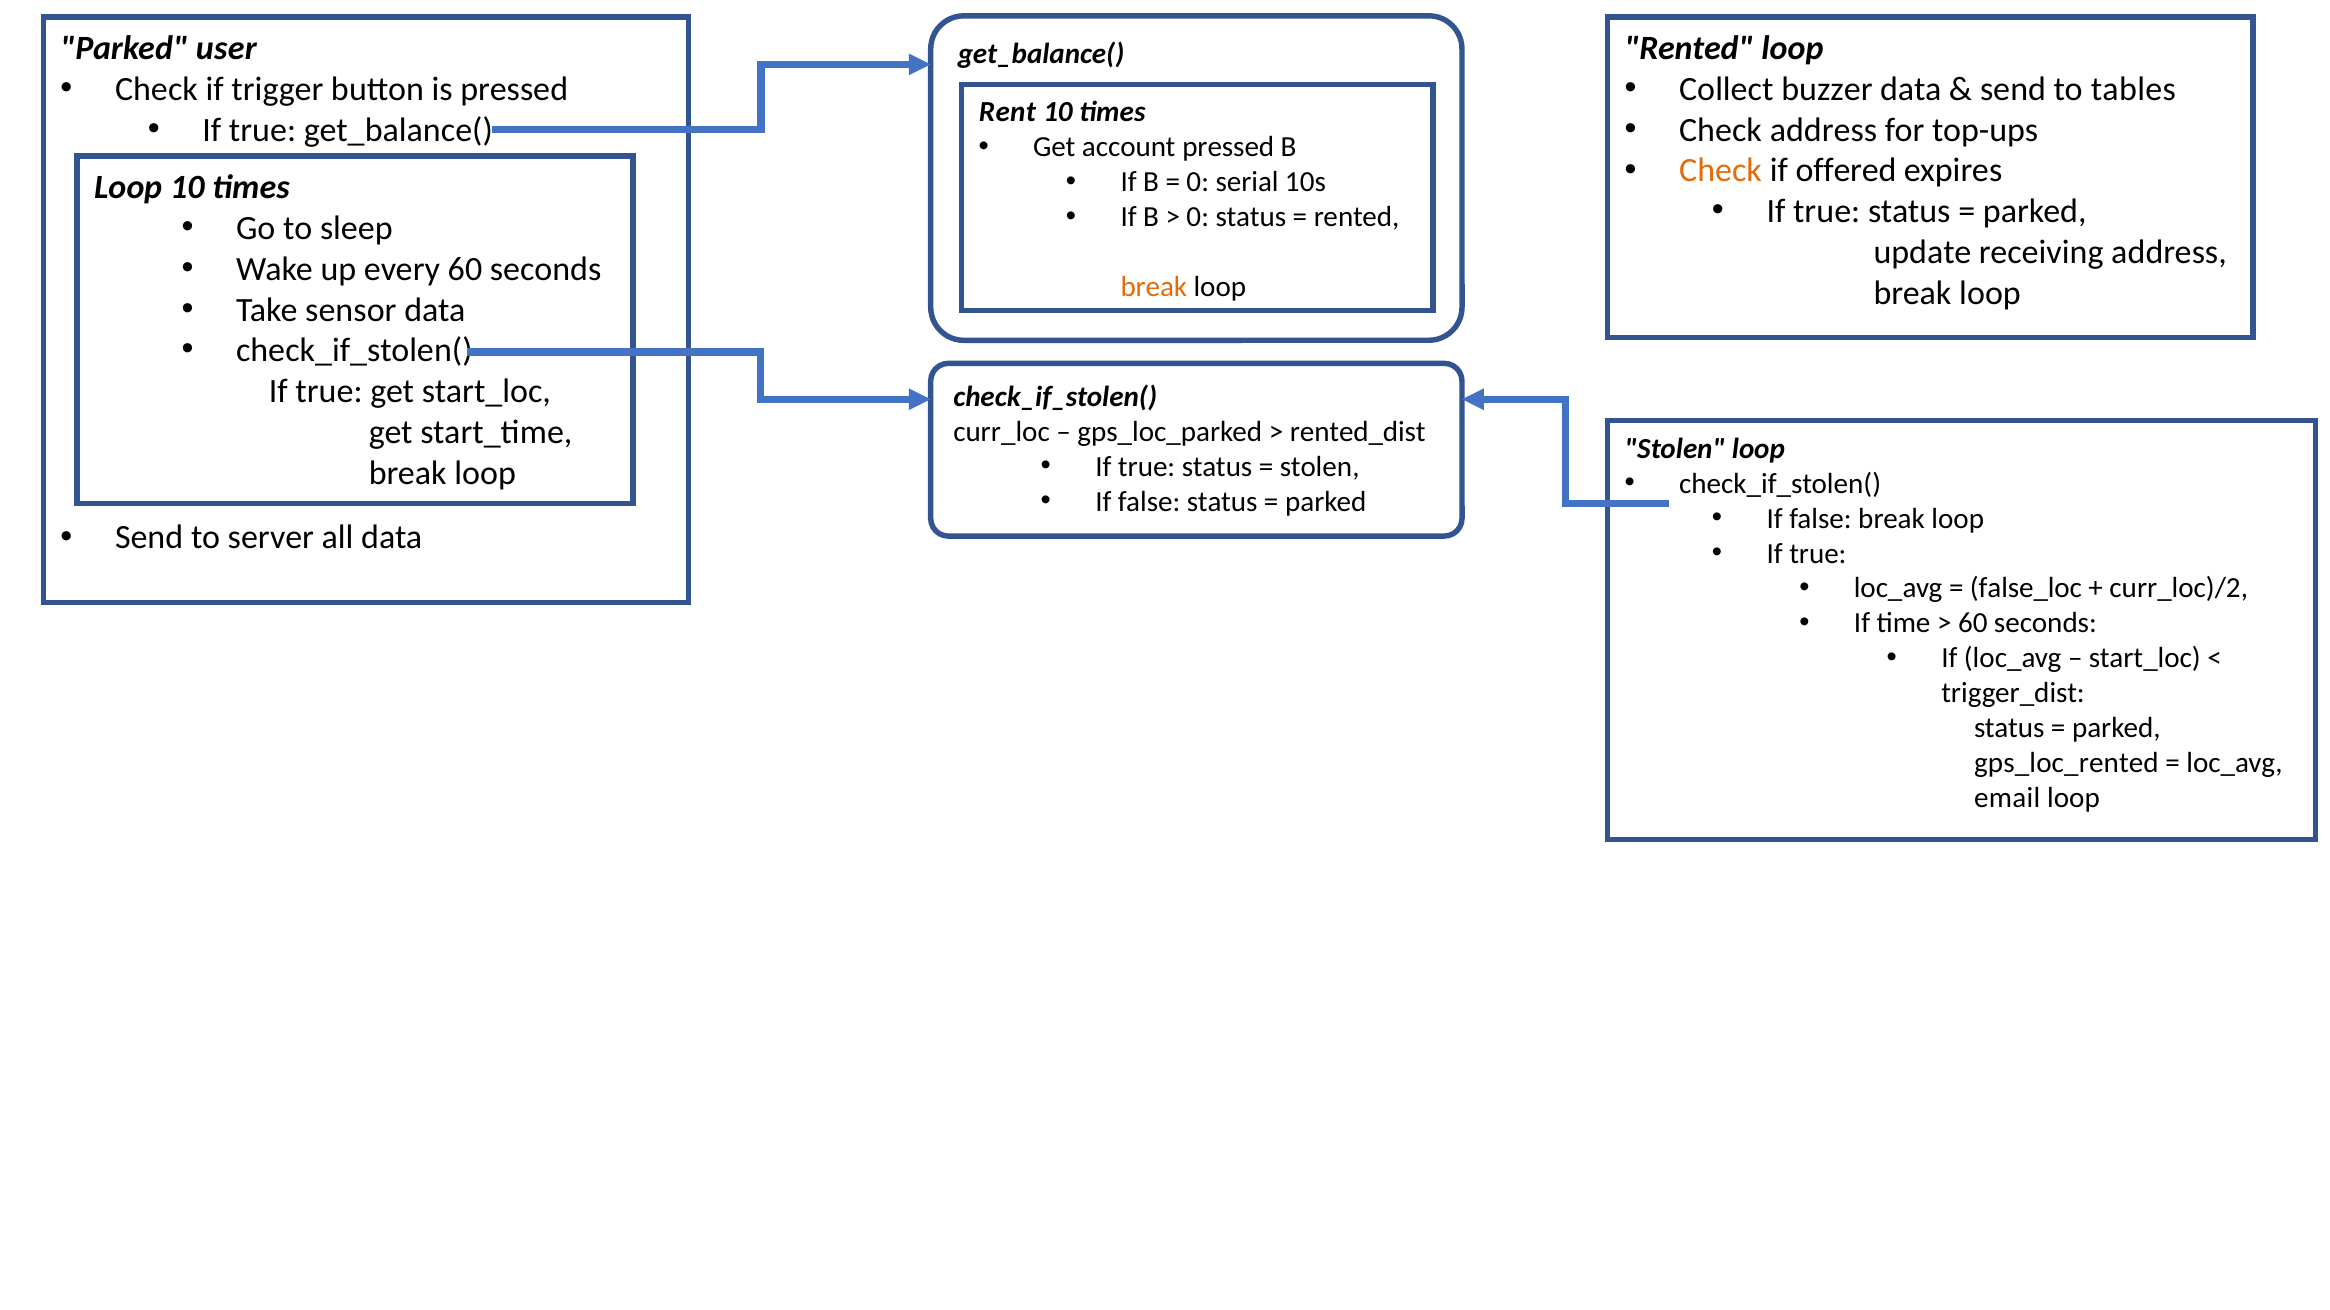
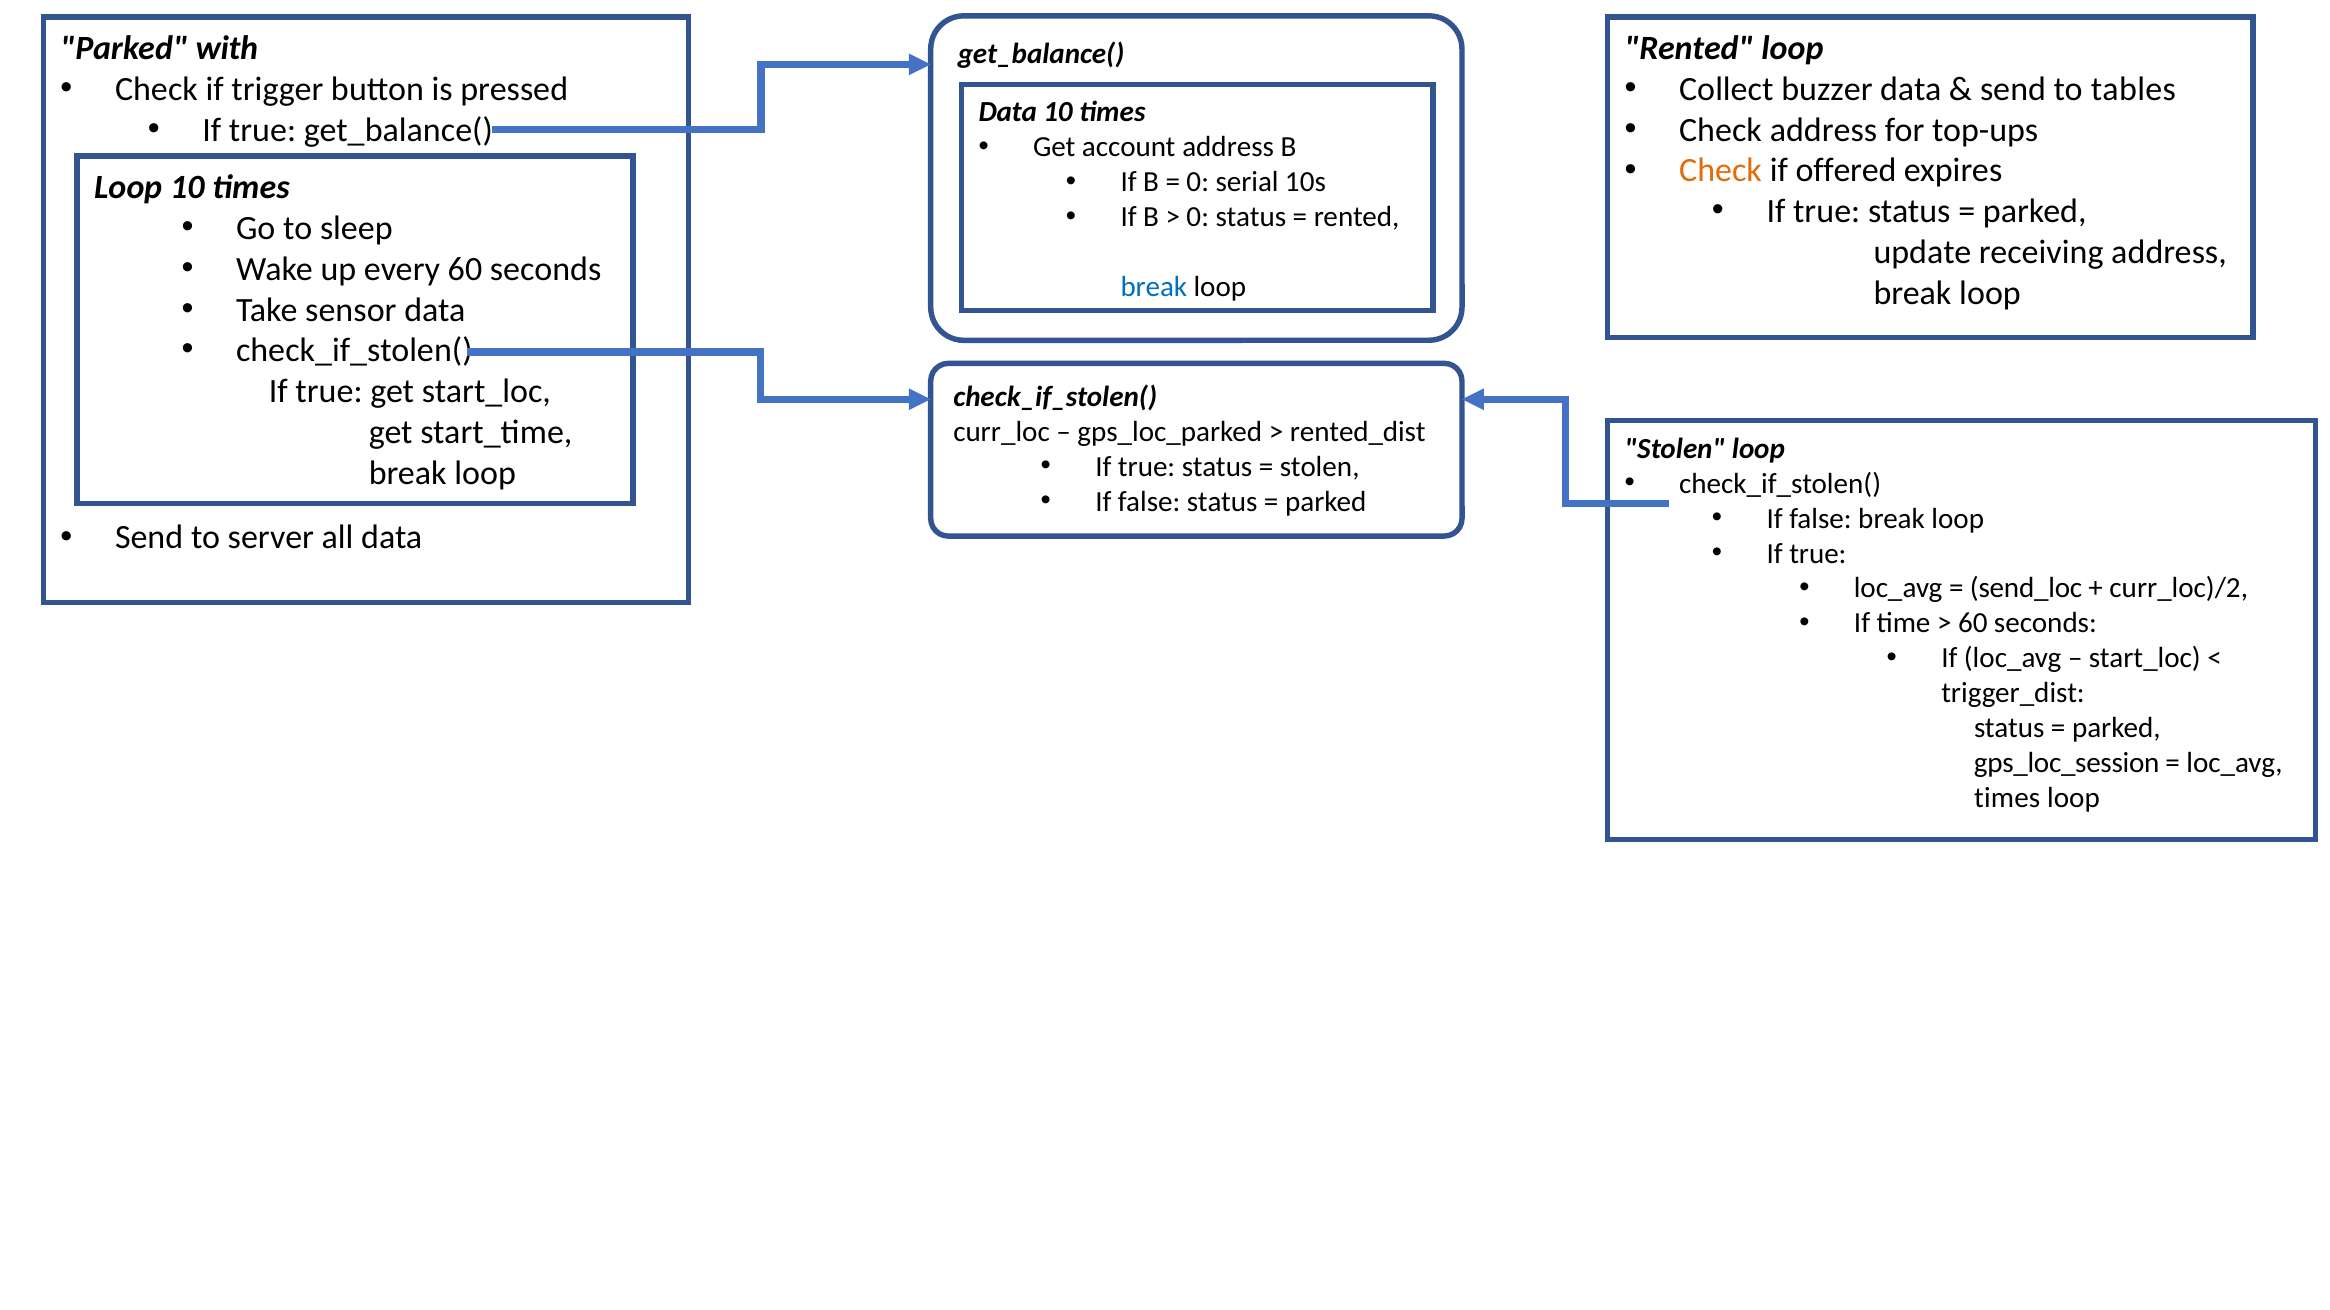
user: user -> with
Rent at (1007, 112): Rent -> Data
account pressed: pressed -> address
break at (1154, 287) colour: orange -> blue
false_loc: false_loc -> send_loc
gps_loc_rented: gps_loc_rented -> gps_loc_session
email at (2007, 798): email -> times
